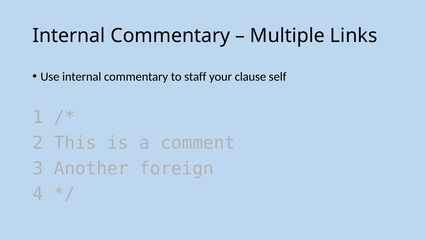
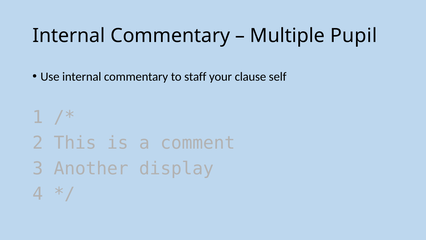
Links: Links -> Pupil
foreign: foreign -> display
